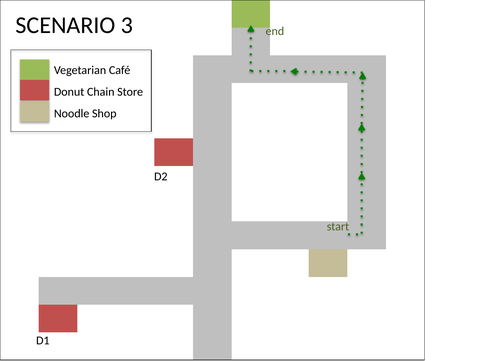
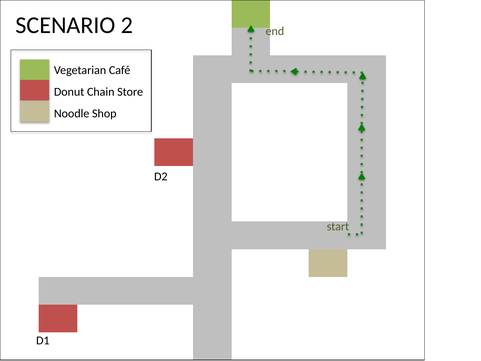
3: 3 -> 2
